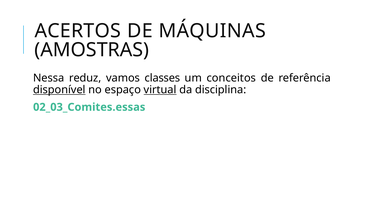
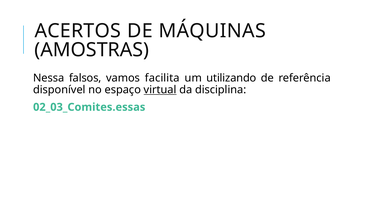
reduz: reduz -> falsos
classes: classes -> facilita
conceitos: conceitos -> utilizando
disponível underline: present -> none
